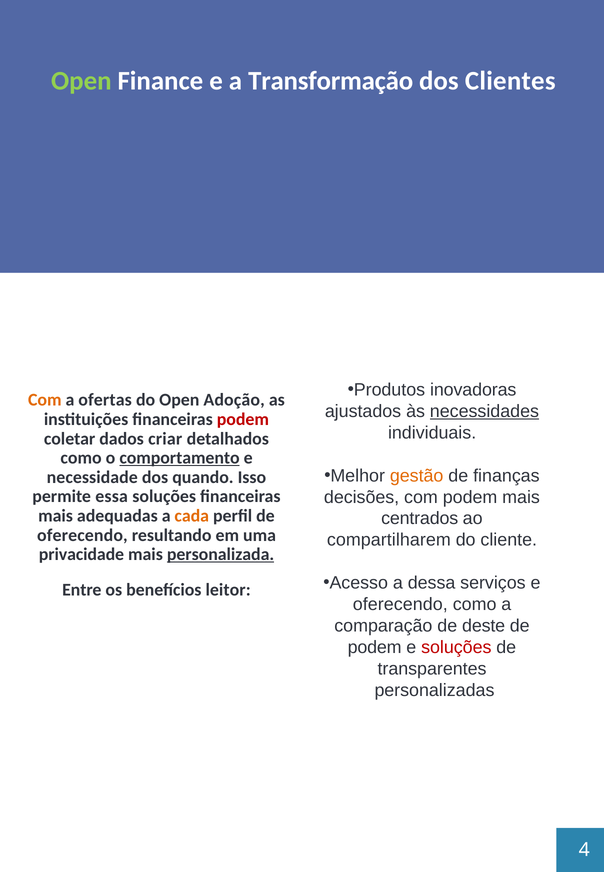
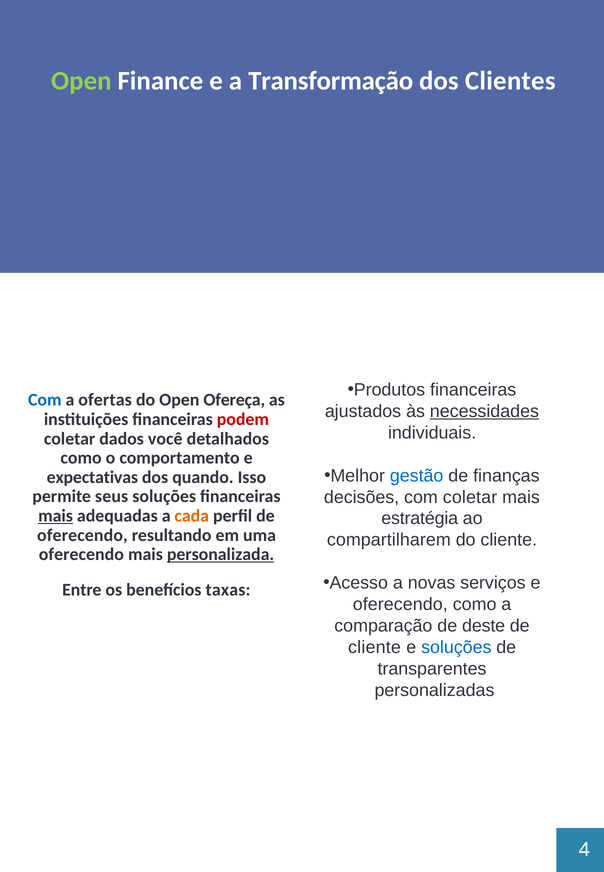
Produtos inovadoras: inovadoras -> financeiras
Com at (45, 400) colour: orange -> blue
Adoção: Adoção -> Ofereça
criar: criar -> você
comportamento underline: present -> none
gestão colour: orange -> blue
necessidade: necessidade -> expectativas
com podem: podem -> coletar
essa: essa -> seus
mais at (56, 516) underline: none -> present
centrados: centrados -> estratégia
privacidade at (81, 555): privacidade -> oferecendo
dessa: dessa -> novas
leitor: leitor -> taxas
podem at (375, 648): podem -> cliente
soluções at (456, 648) colour: red -> blue
